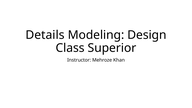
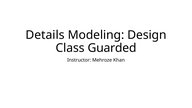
Superior: Superior -> Guarded
